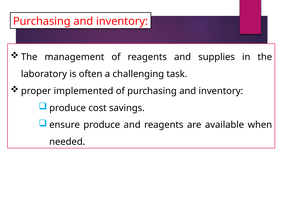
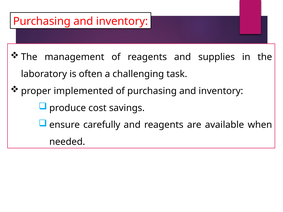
ensure produce: produce -> carefully
